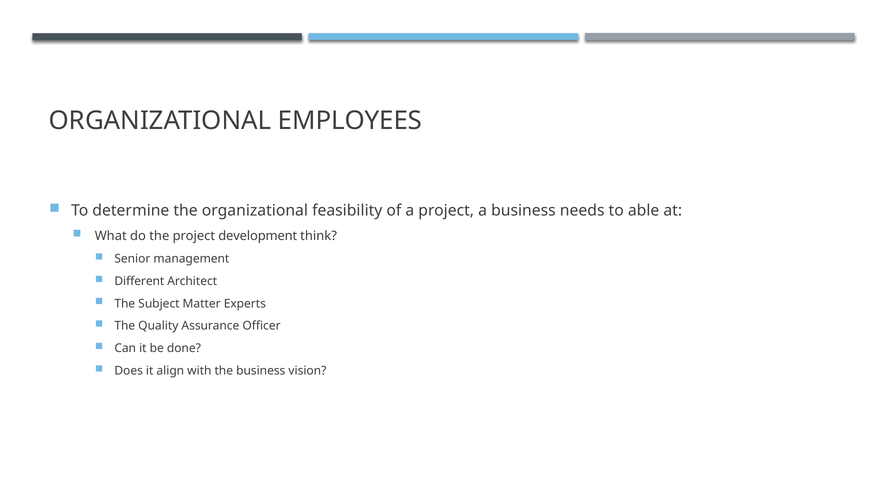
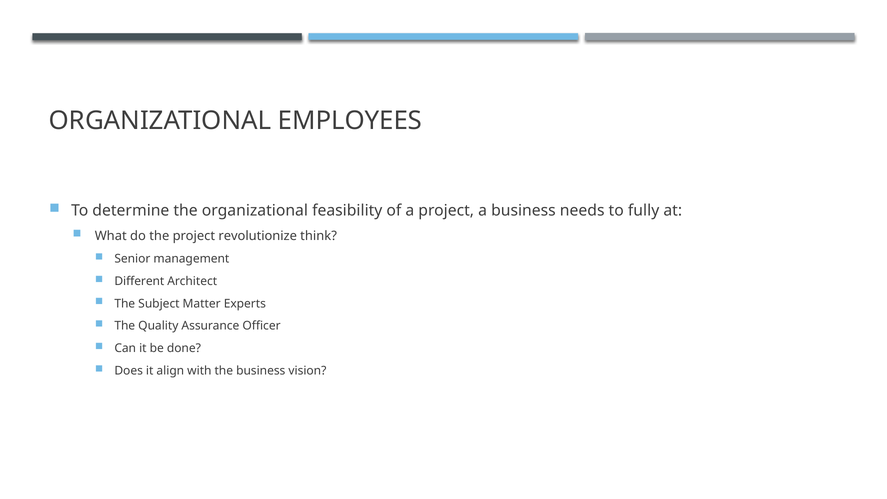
able: able -> fully
development: development -> revolutionize
